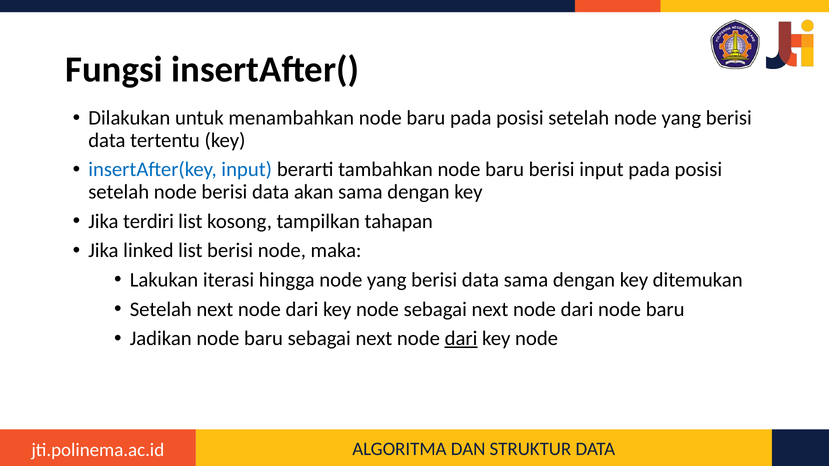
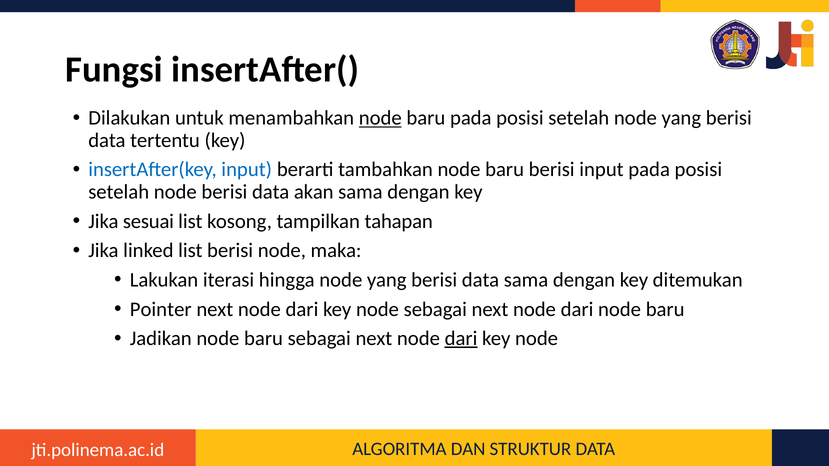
node at (380, 118) underline: none -> present
terdiri: terdiri -> sesuai
Setelah at (161, 309): Setelah -> Pointer
